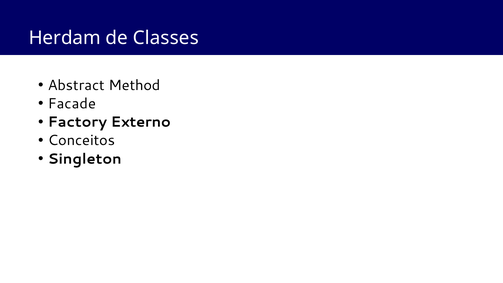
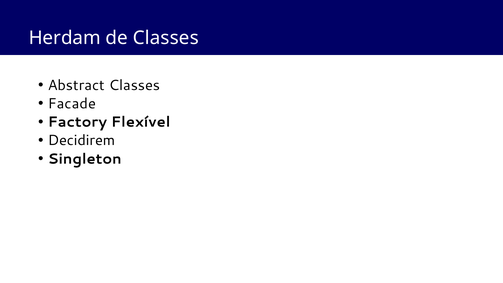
Abstract Method: Method -> Classes
Externo: Externo -> Flexível
Conceitos: Conceitos -> Decidirem
